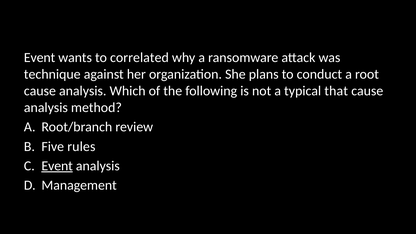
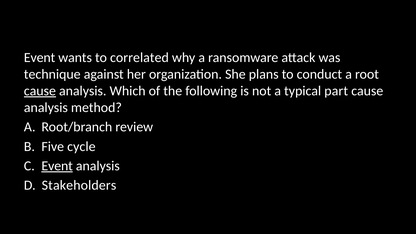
cause at (40, 91) underline: none -> present
that: that -> part
rules: rules -> cycle
Management: Management -> Stakeholders
